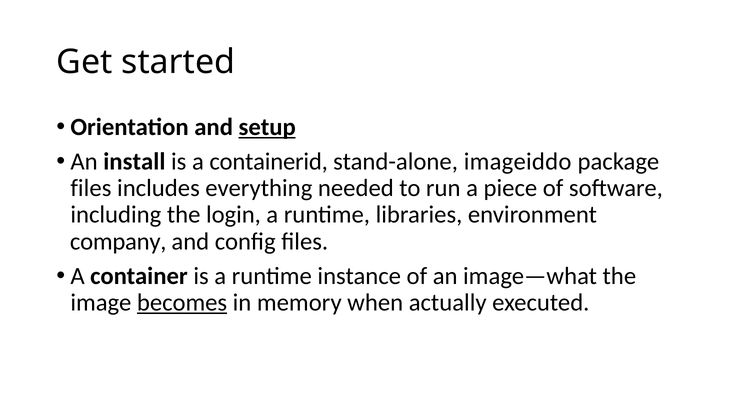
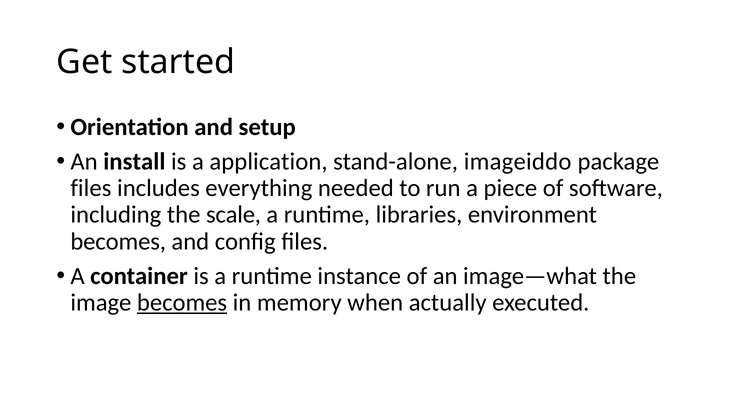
setup underline: present -> none
containerid: containerid -> application
login: login -> scale
company at (118, 241): company -> becomes
